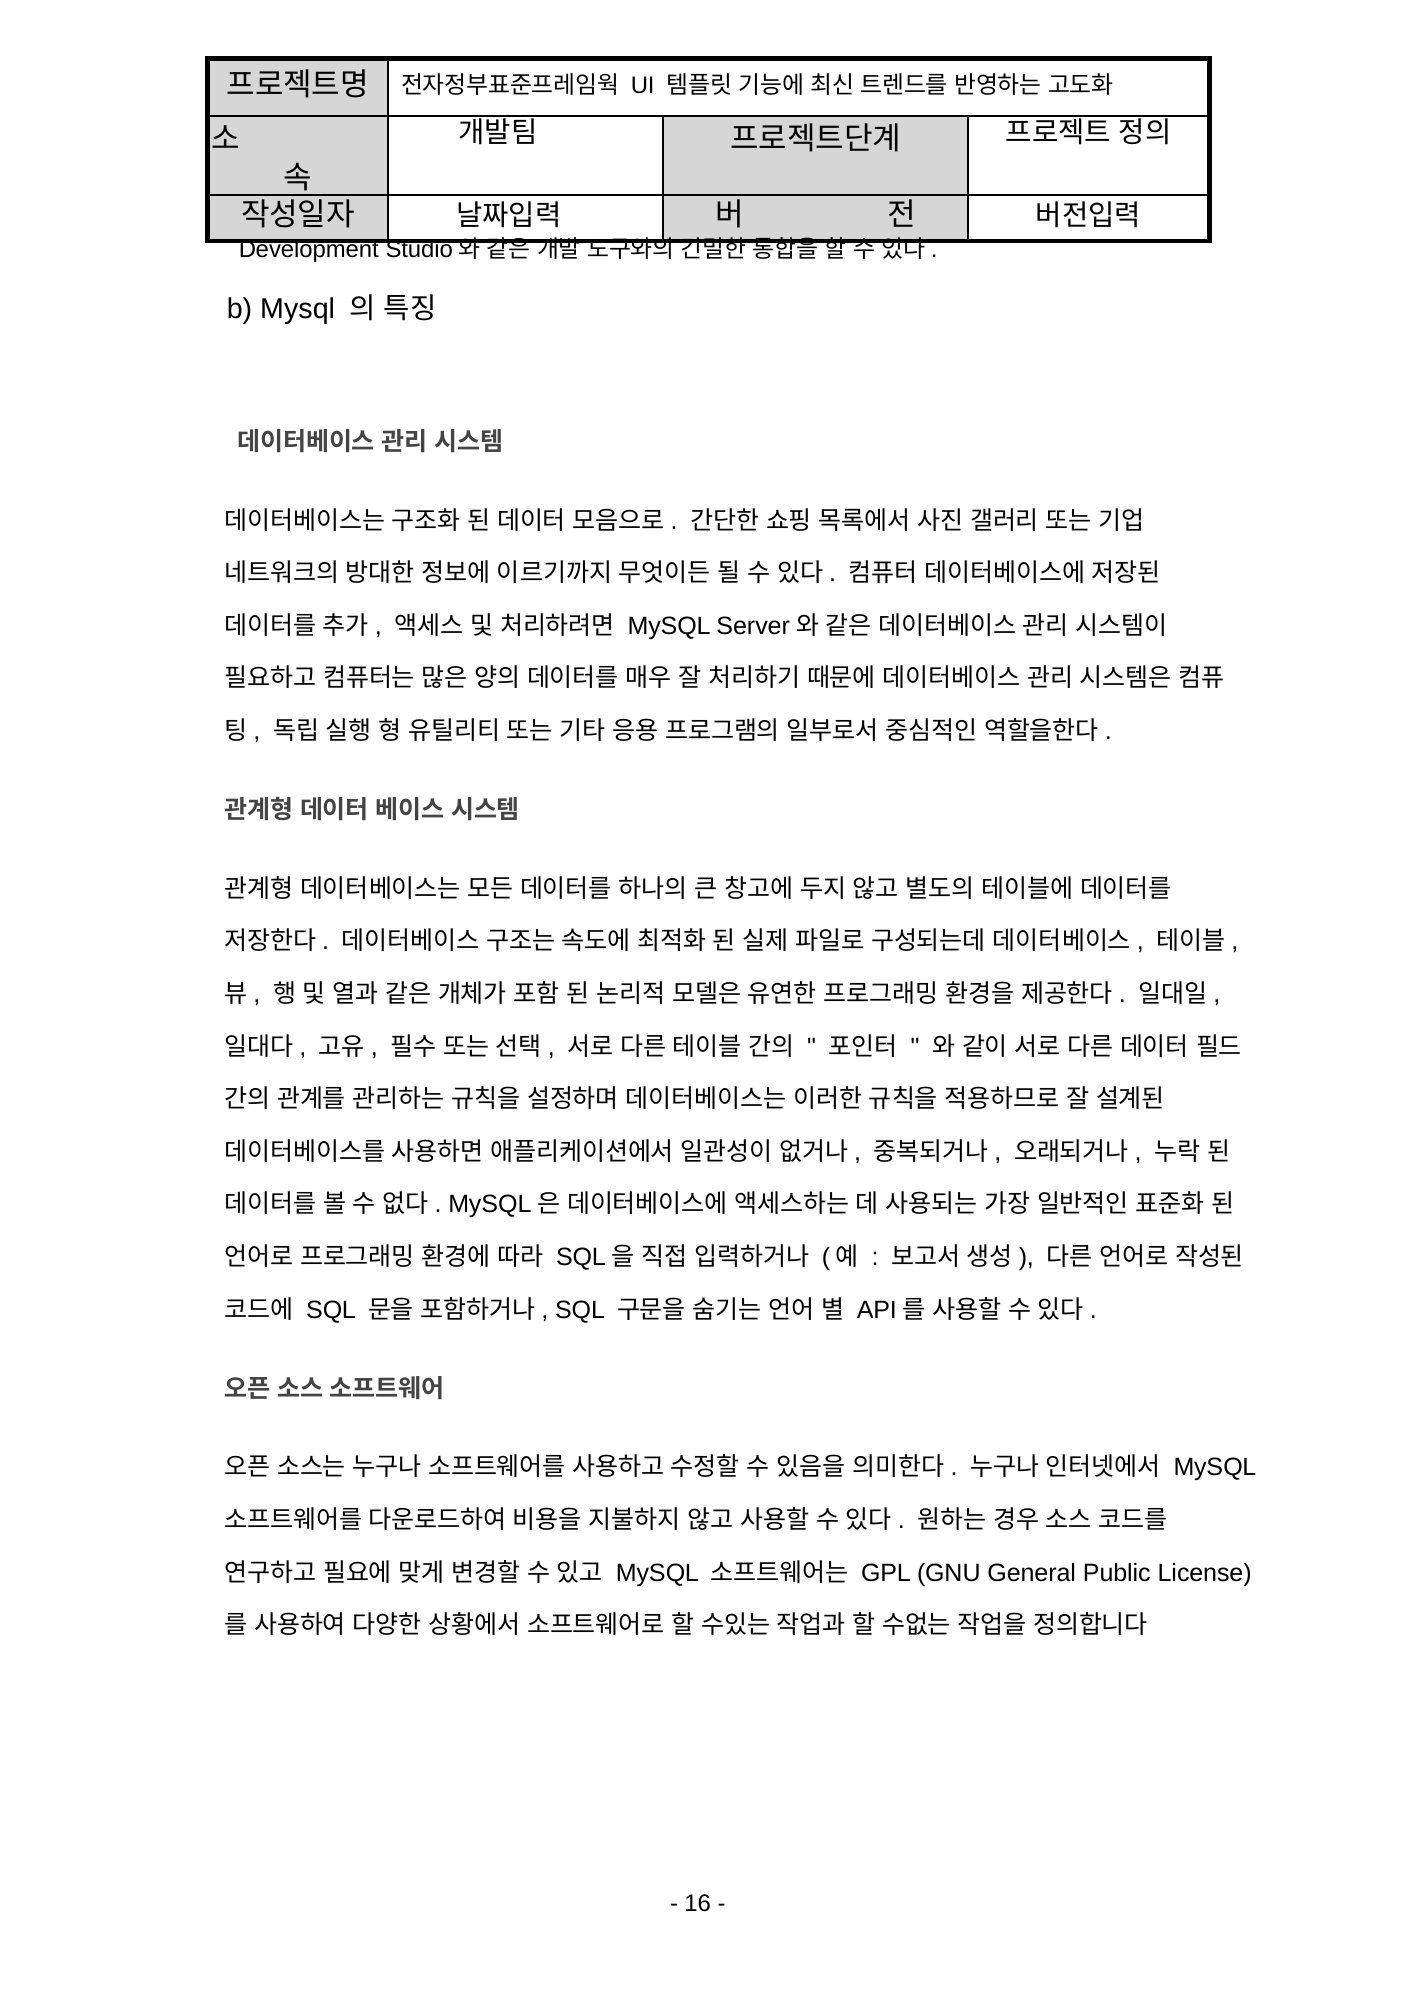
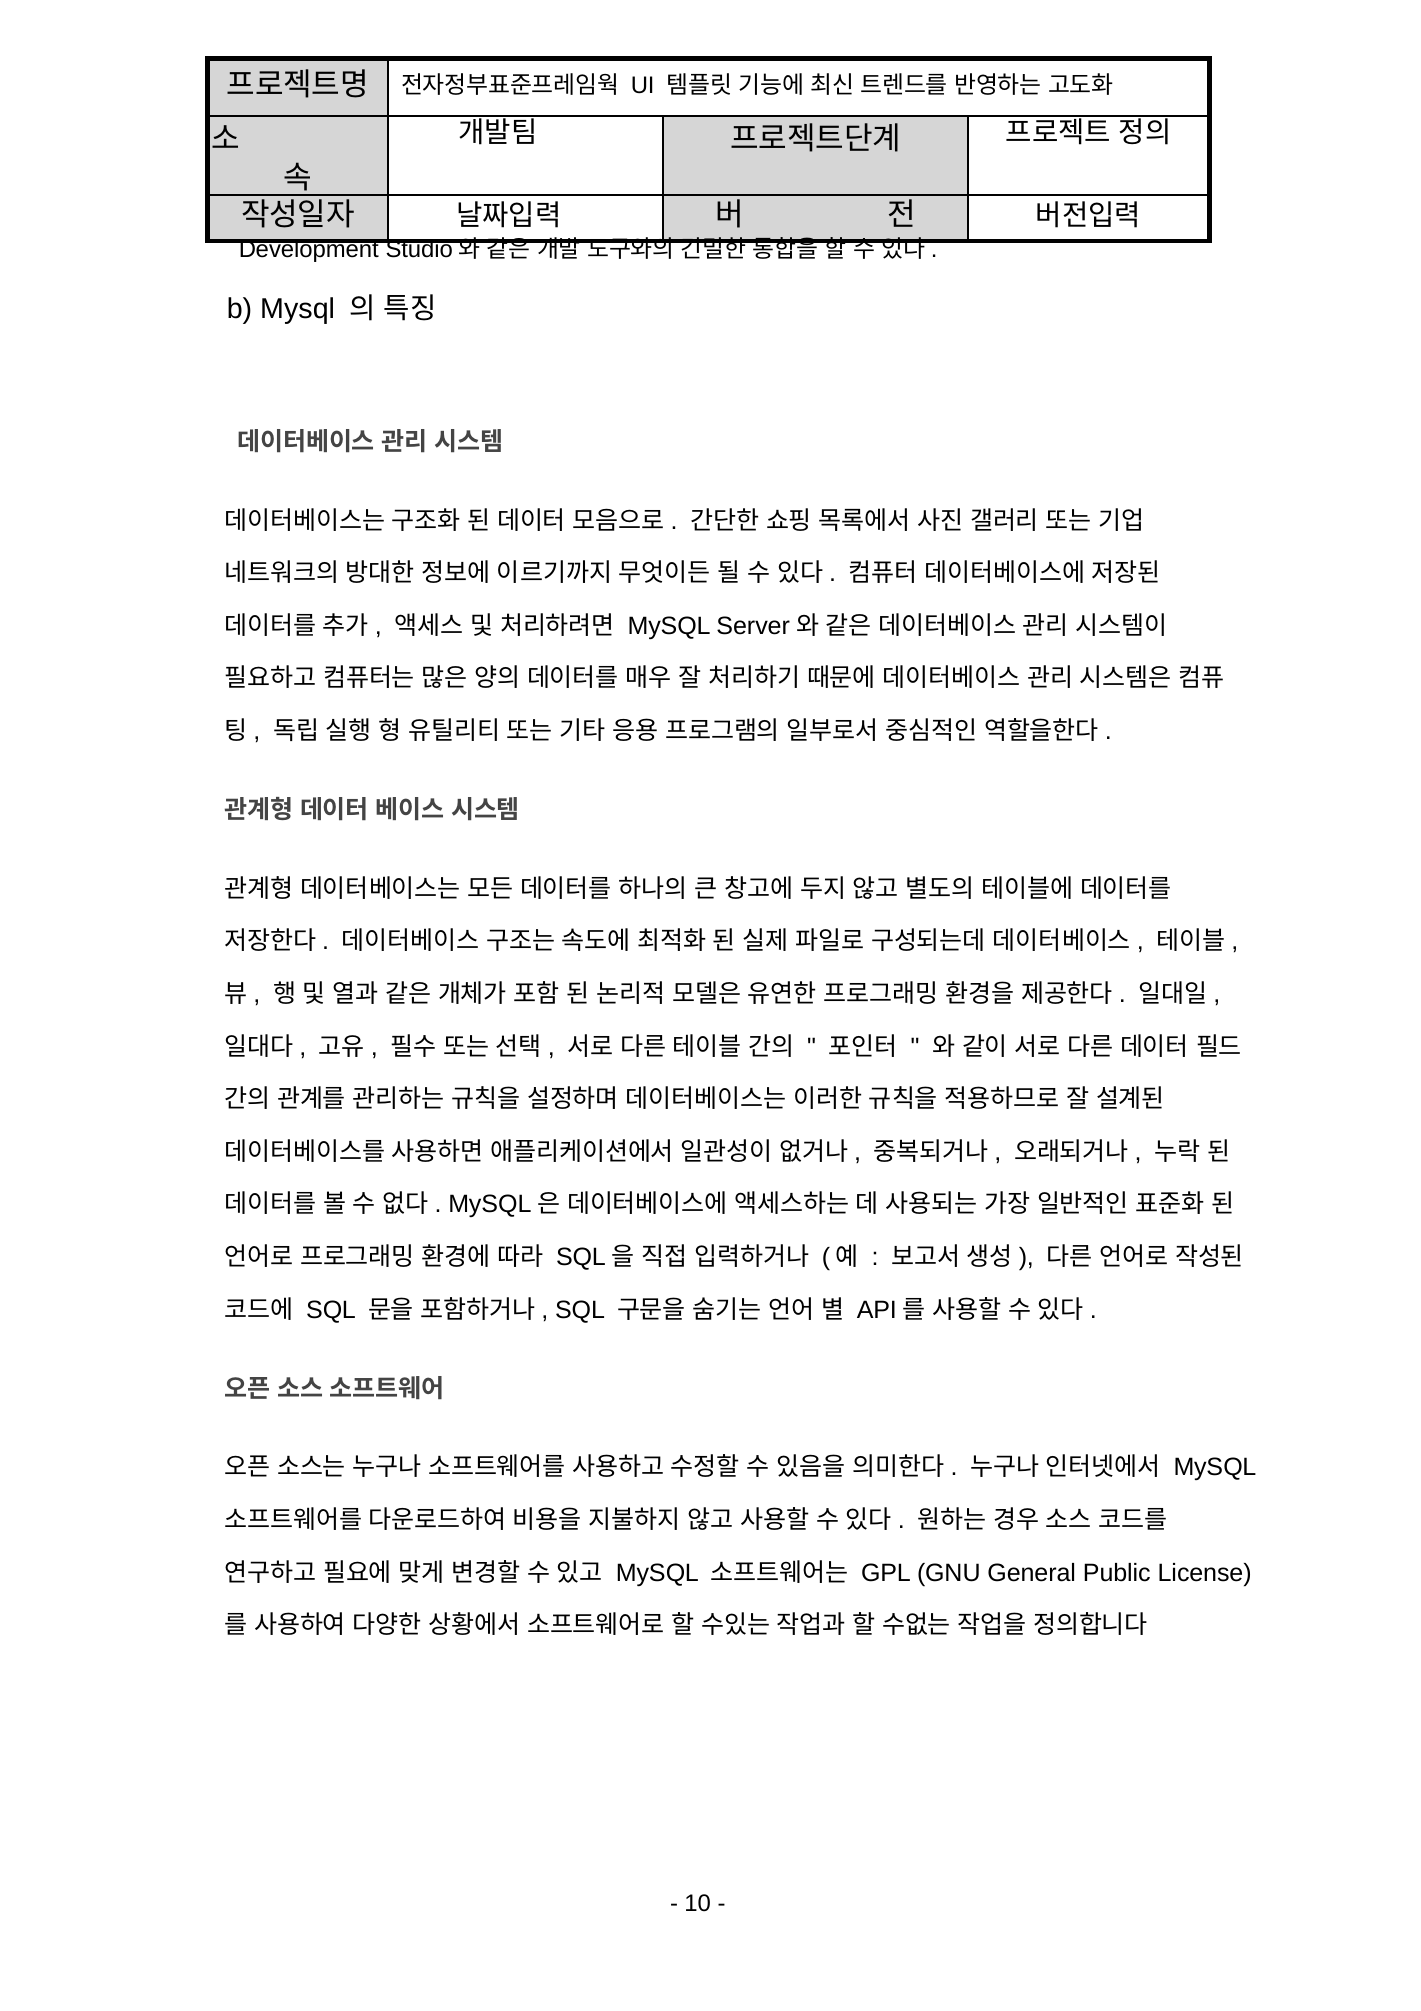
16: 16 -> 10
